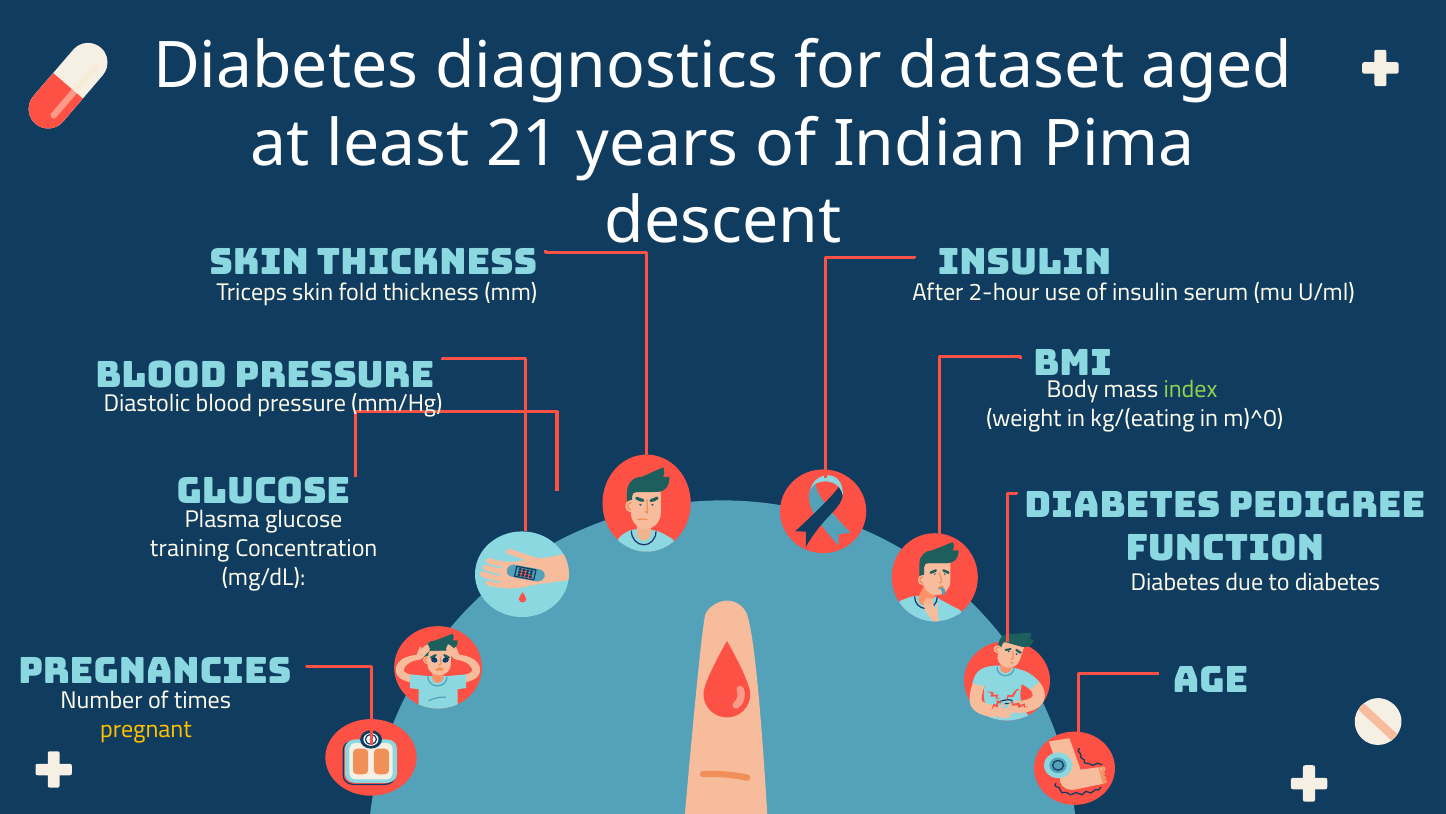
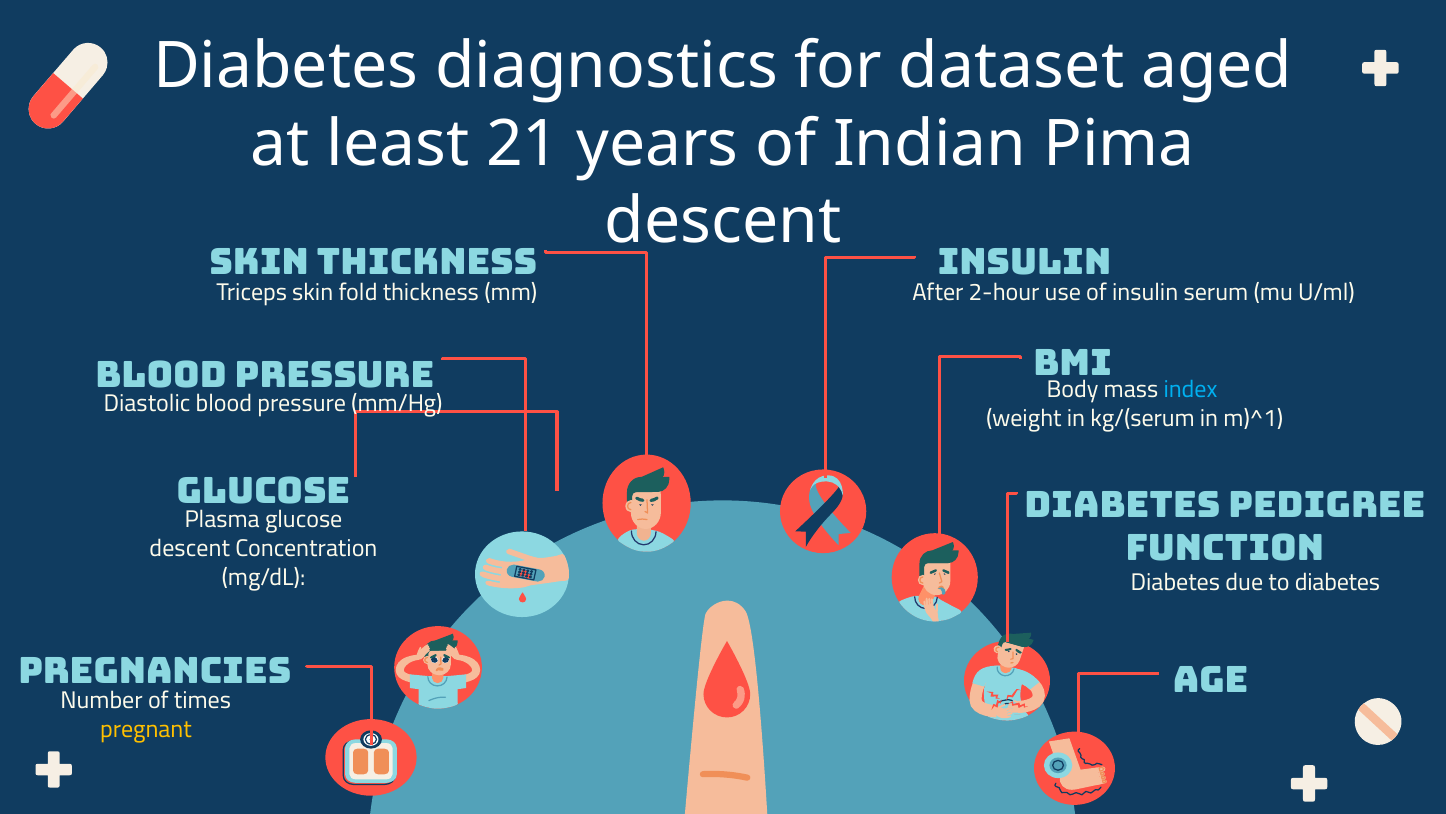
index colour: light green -> light blue
kg/(eating: kg/(eating -> kg/(serum
m)^0: m)^0 -> m)^1
training at (190, 548): training -> descent
